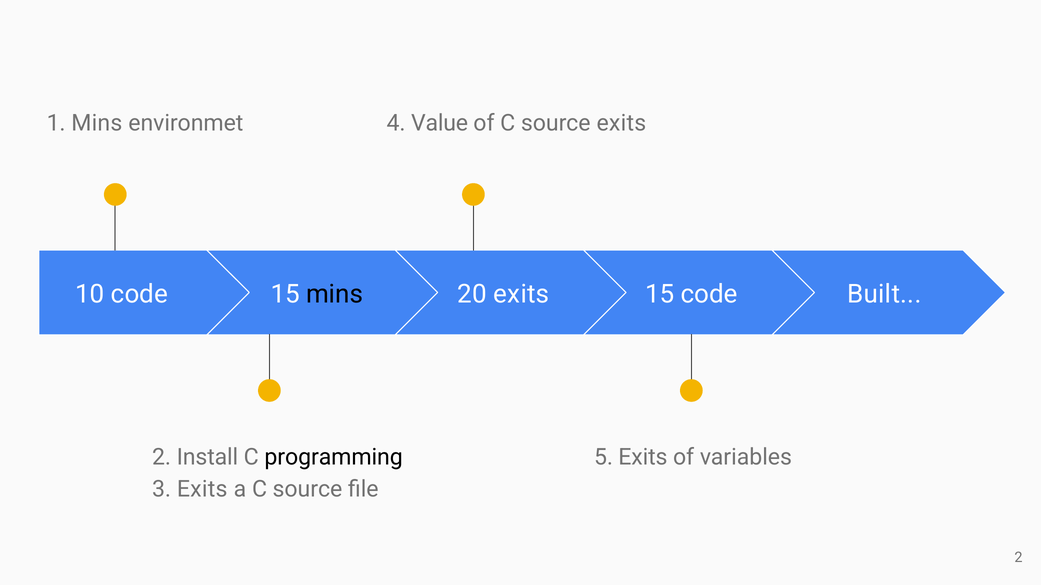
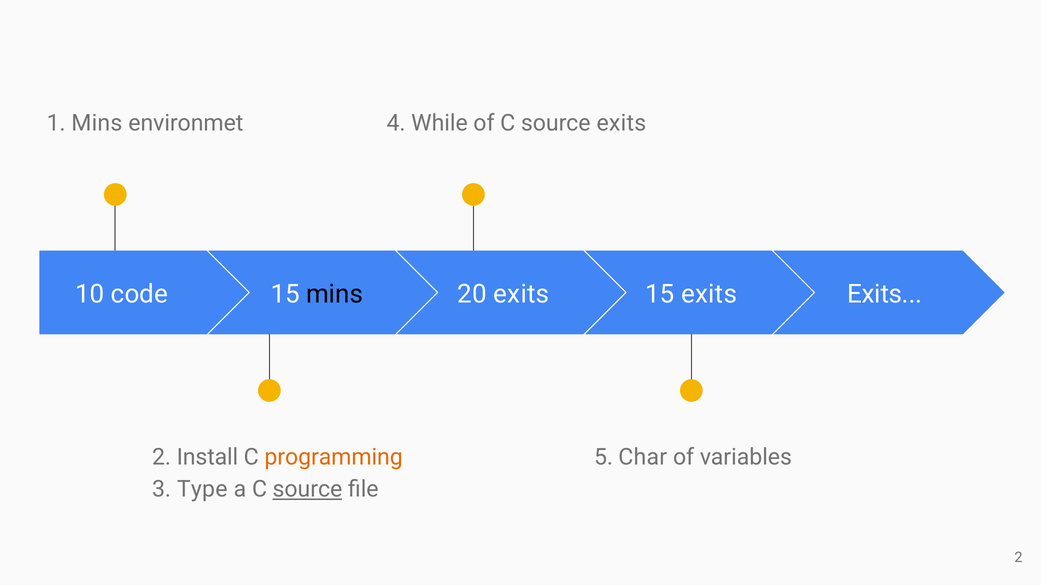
Value: Value -> While
15 code: code -> exits
Built at (884, 295): Built -> Exits
programming colour: black -> orange
5 Exits: Exits -> Char
3 Exits: Exits -> Type
source at (307, 490) underline: none -> present
